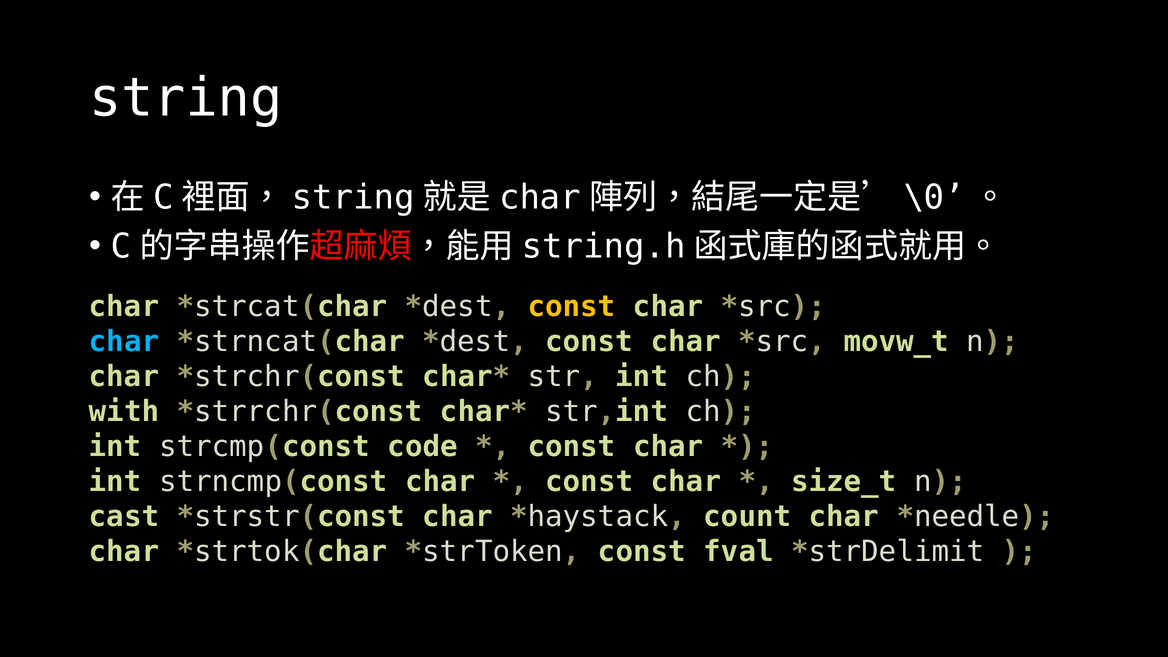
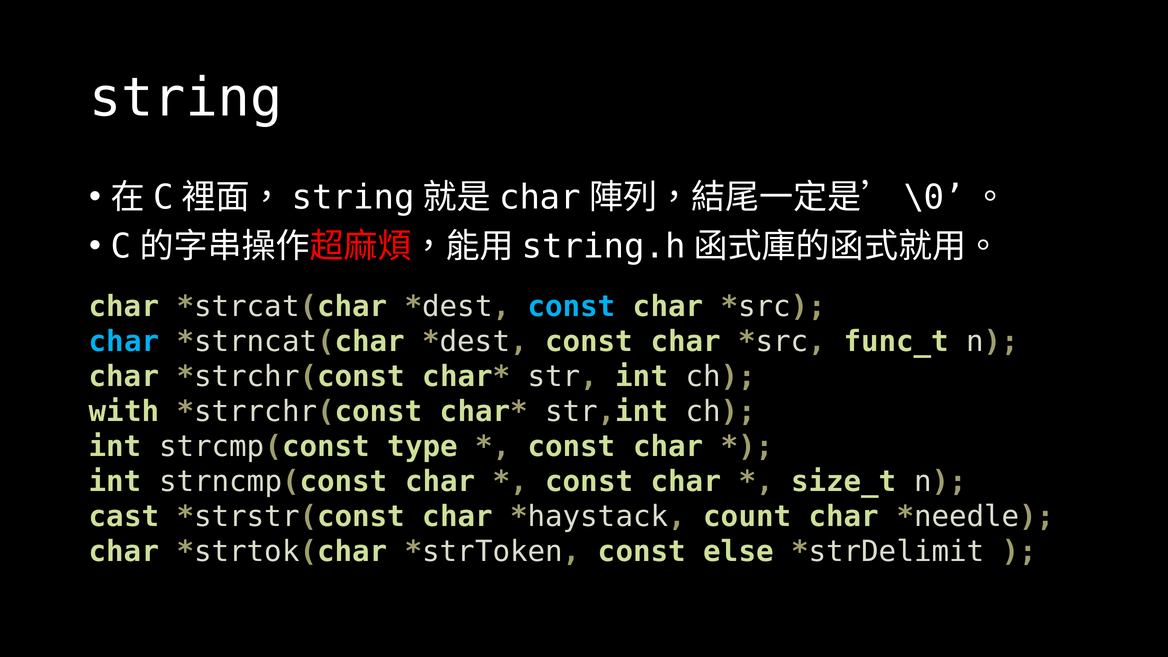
const at (572, 306) colour: yellow -> light blue
movw_t: movw_t -> func_t
code: code -> type
fval: fval -> else
